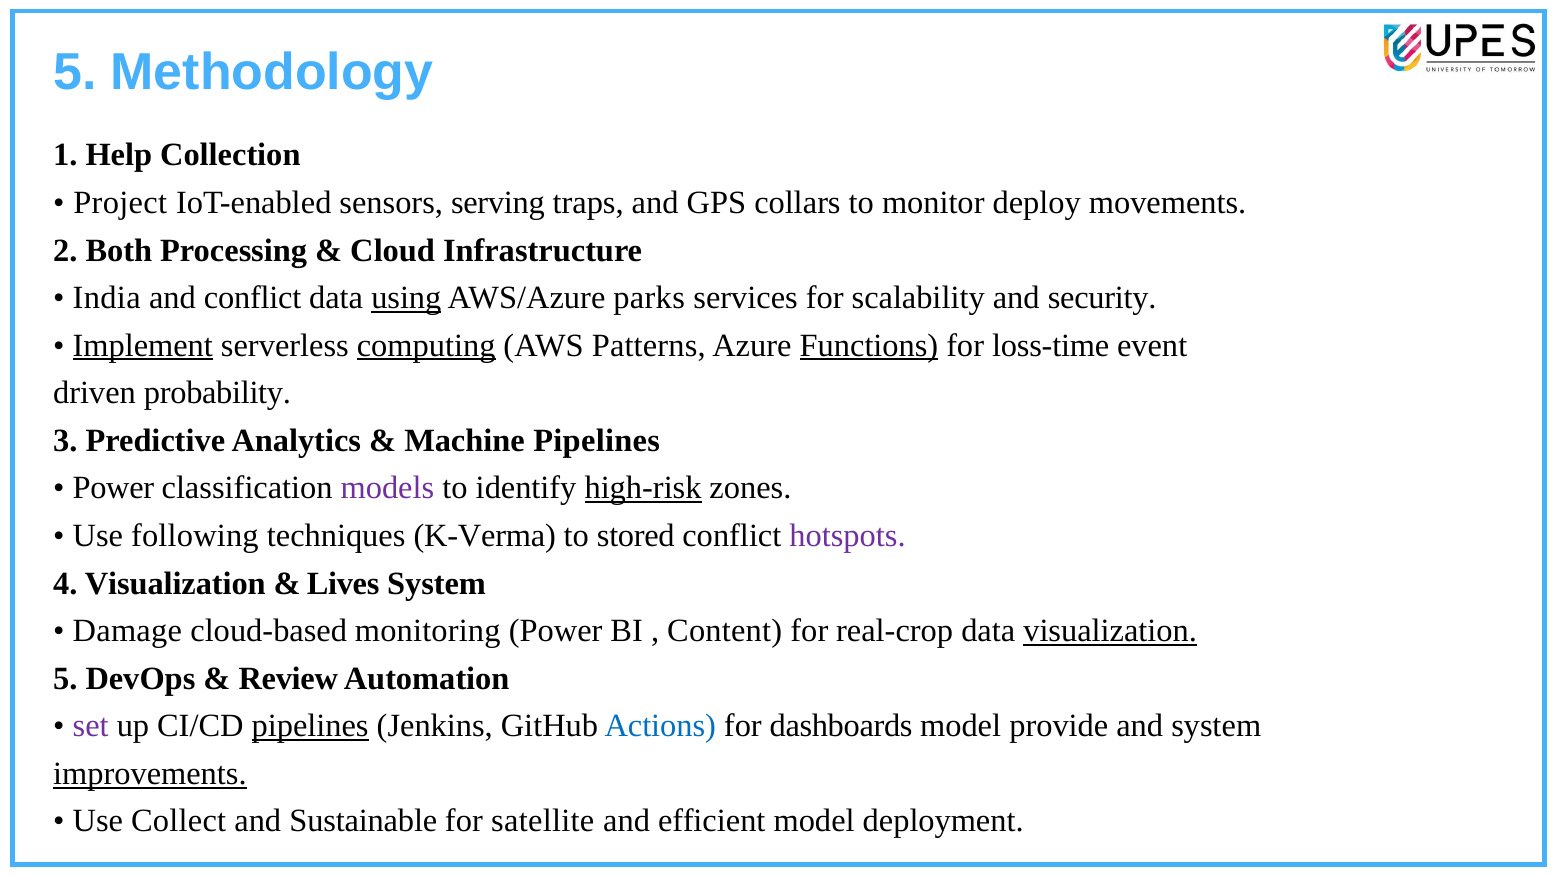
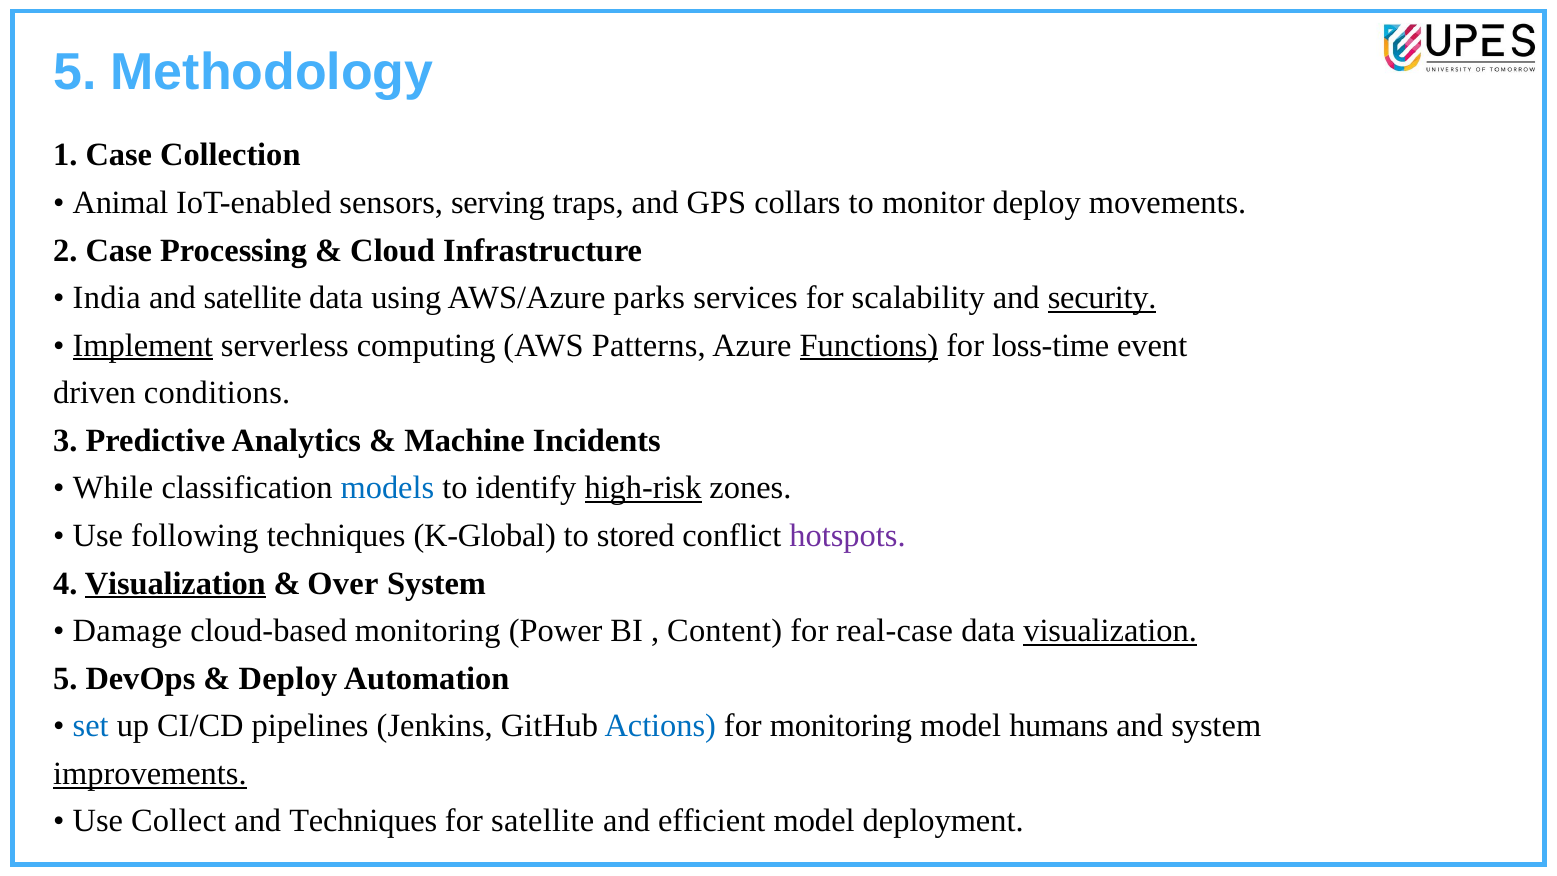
1 Help: Help -> Case
Project: Project -> Animal
2 Both: Both -> Case
and conflict: conflict -> satellite
using underline: present -> none
security underline: none -> present
computing underline: present -> none
probability: probability -> conditions
Machine Pipelines: Pipelines -> Incidents
Power at (113, 488): Power -> While
models colour: purple -> blue
K-Verma: K-Verma -> K-Global
Visualization at (175, 583) underline: none -> present
Lives: Lives -> Over
real-crop: real-crop -> real-case
Review at (288, 678): Review -> Deploy
set colour: purple -> blue
pipelines at (310, 726) underline: present -> none
for dashboards: dashboards -> monitoring
provide: provide -> humans
and Sustainable: Sustainable -> Techniques
